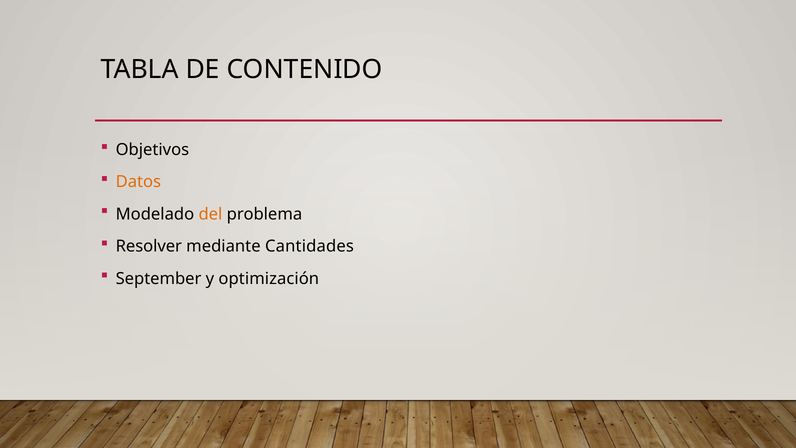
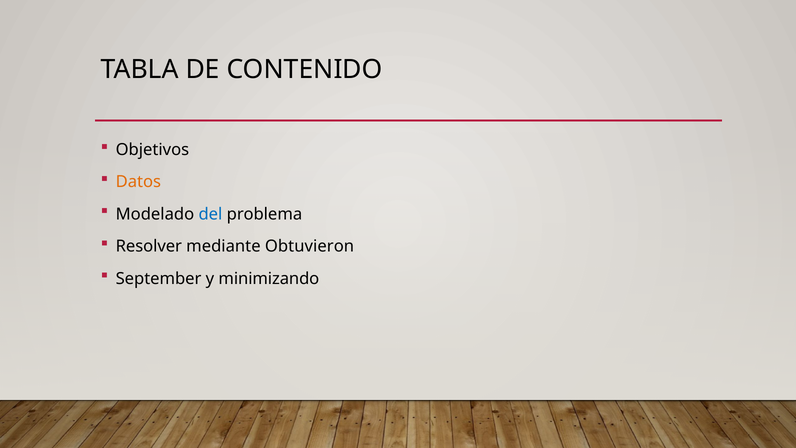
del colour: orange -> blue
Cantidades: Cantidades -> Obtuvieron
optimización: optimización -> minimizando
